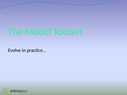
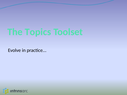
Model: Model -> Topics
